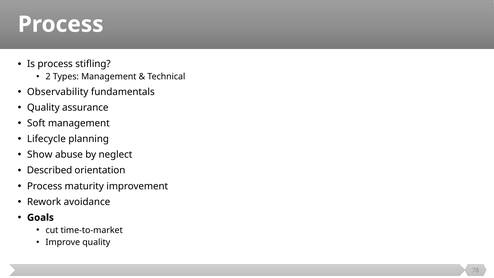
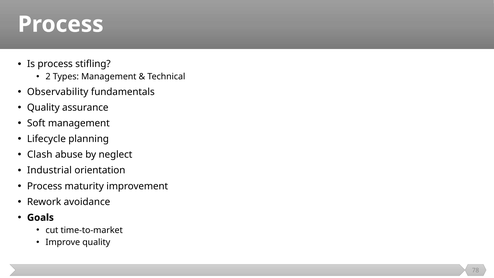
Show: Show -> Clash
Described: Described -> Industrial
